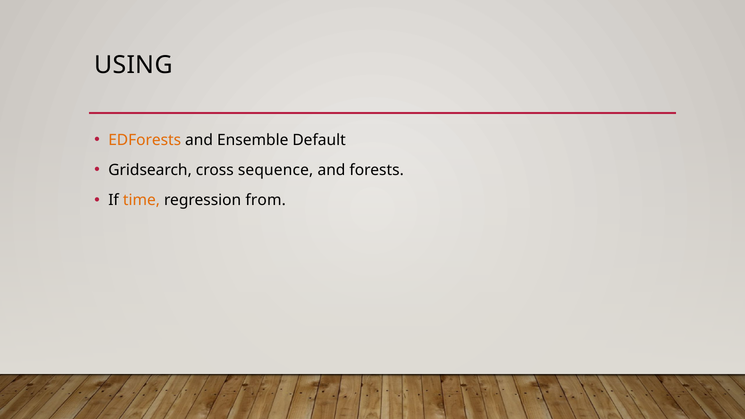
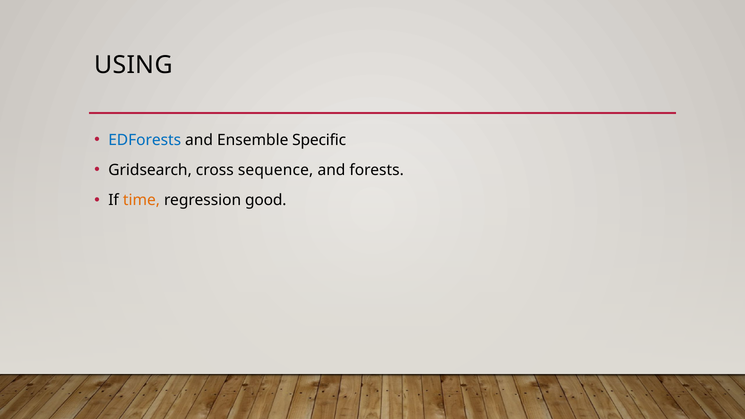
EDForests colour: orange -> blue
Default: Default -> Specific
from: from -> good
